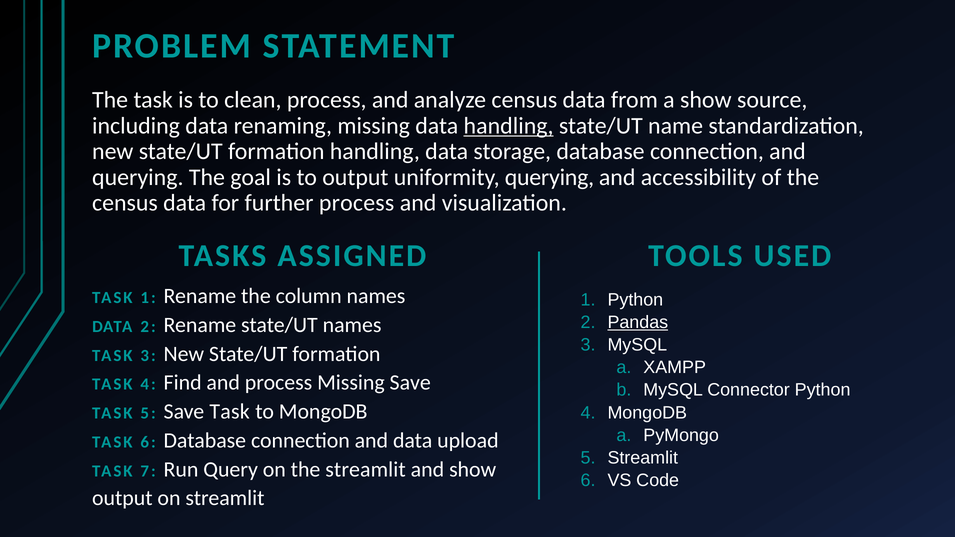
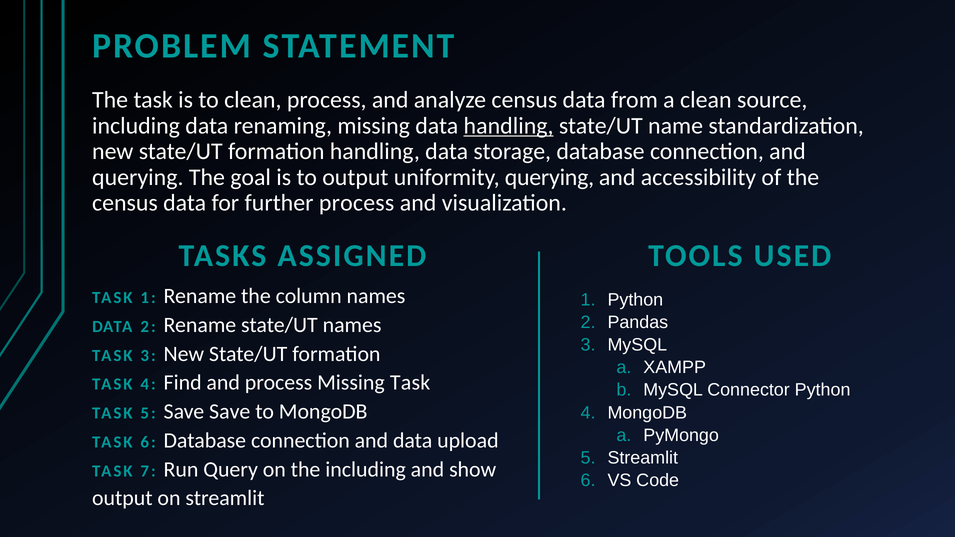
a show: show -> clean
Pandas underline: present -> none
Missing Save: Save -> Task
5 Save Task: Task -> Save
the streamlit: streamlit -> including
